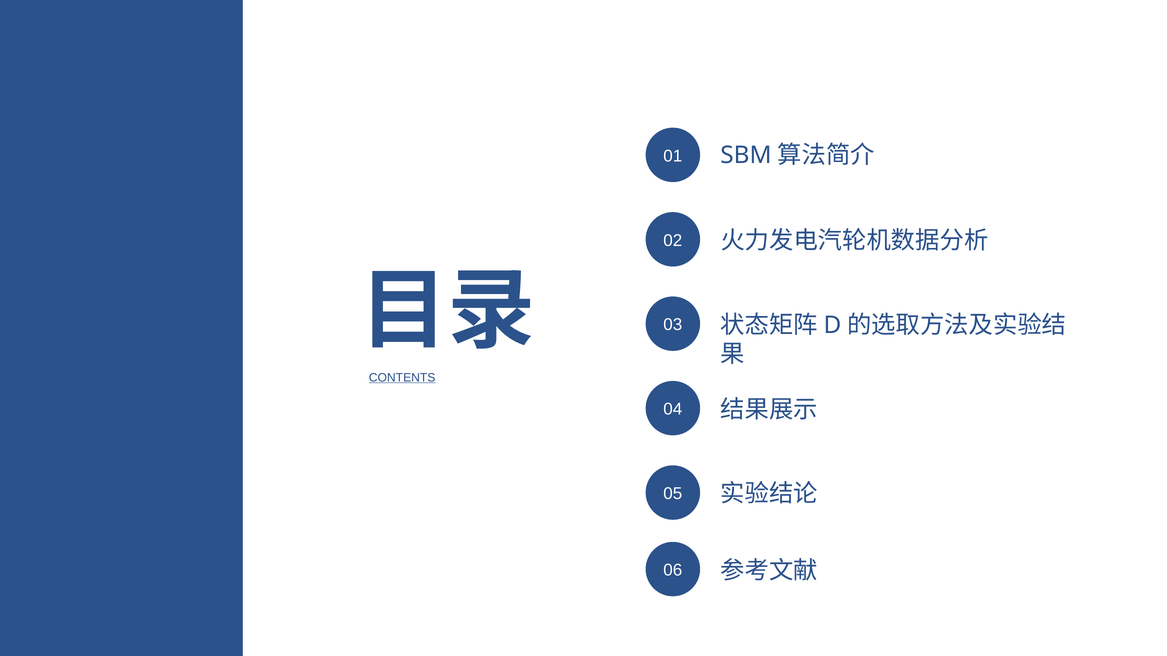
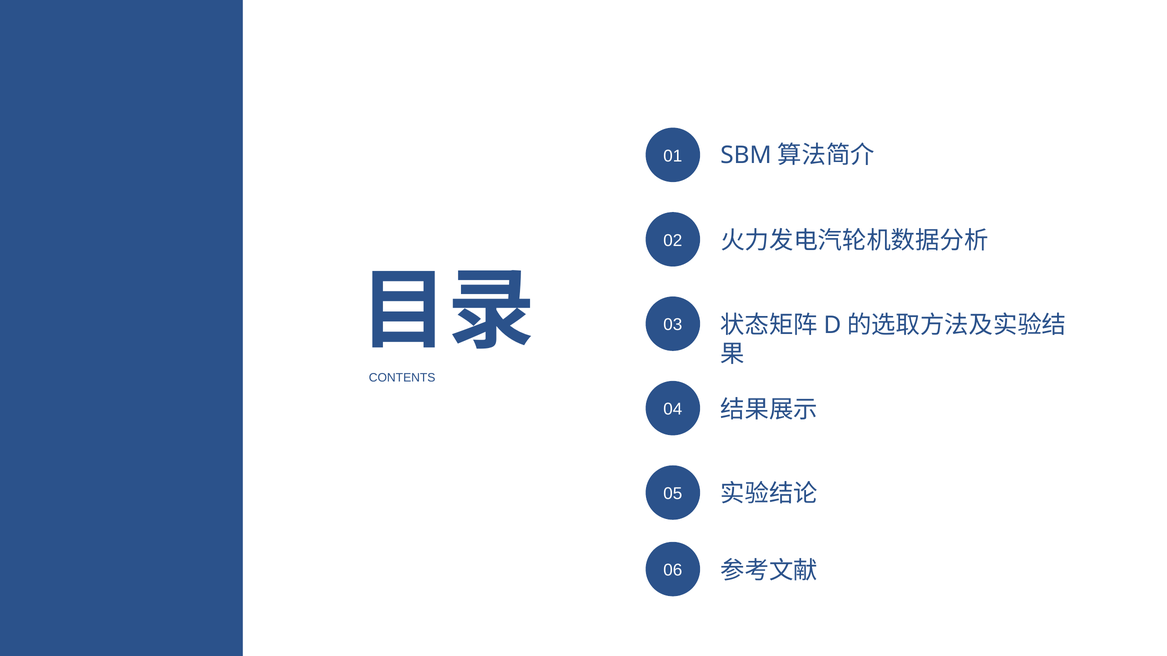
CONTENTS underline: present -> none
